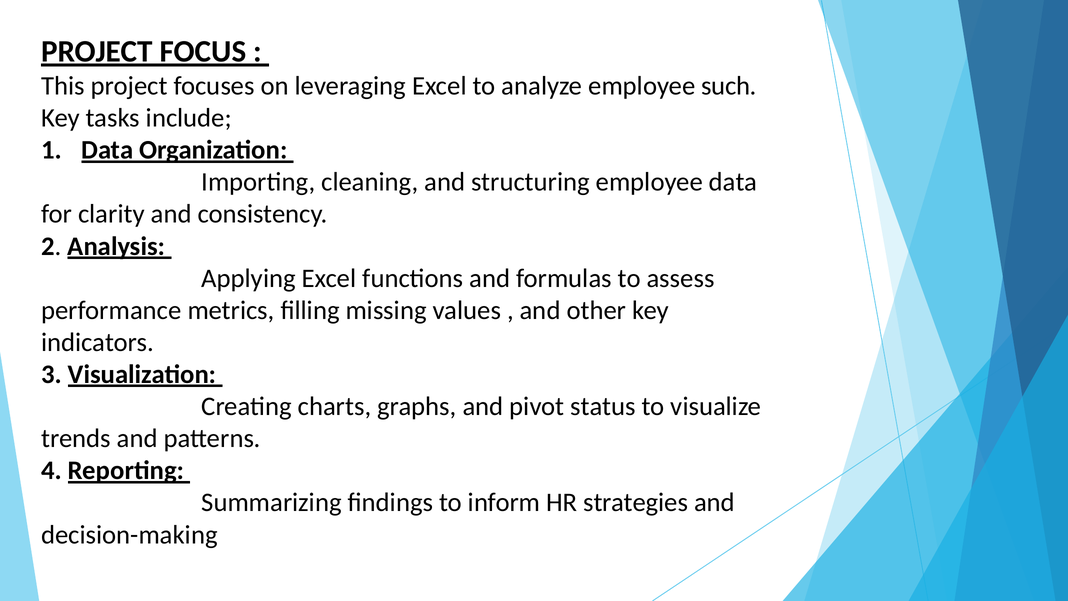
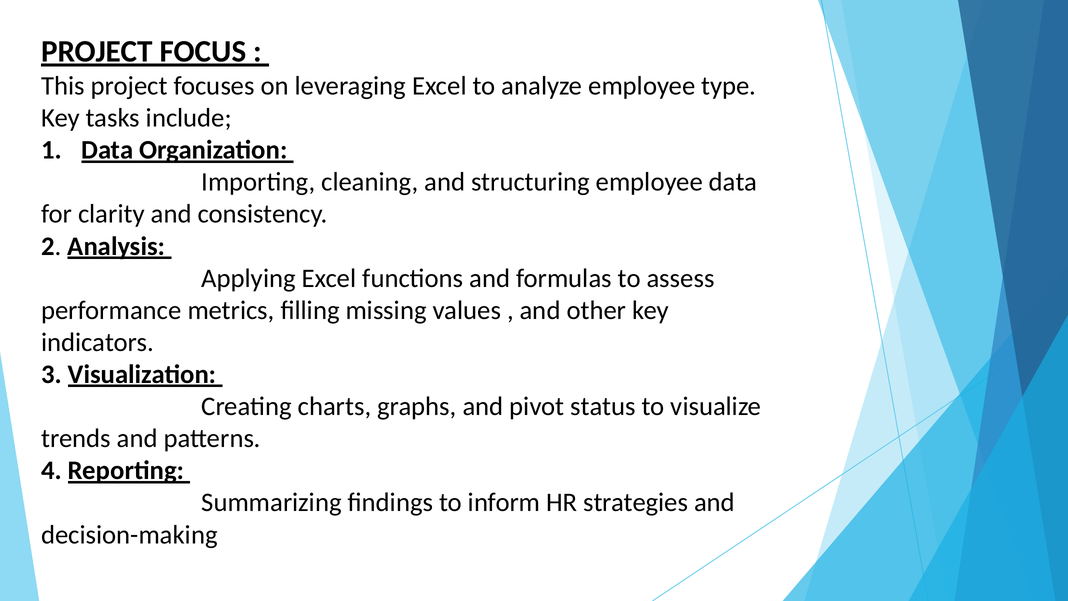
such: such -> type
